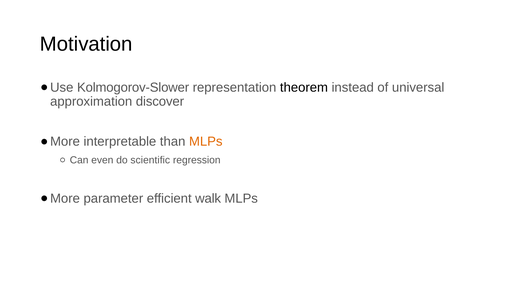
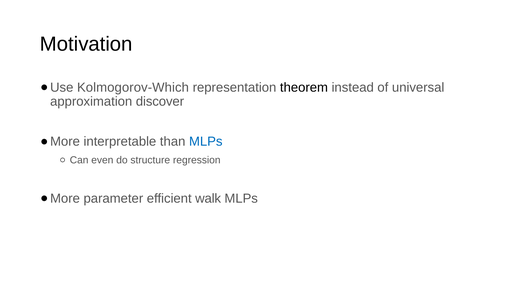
Kolmogorov-Slower: Kolmogorov-Slower -> Kolmogorov-Which
MLPs at (206, 141) colour: orange -> blue
scientific: scientific -> structure
